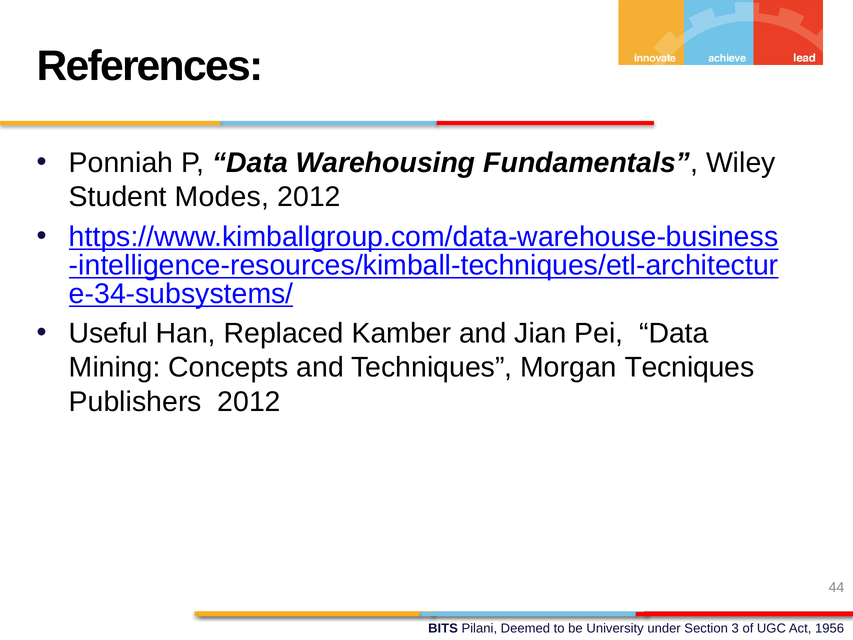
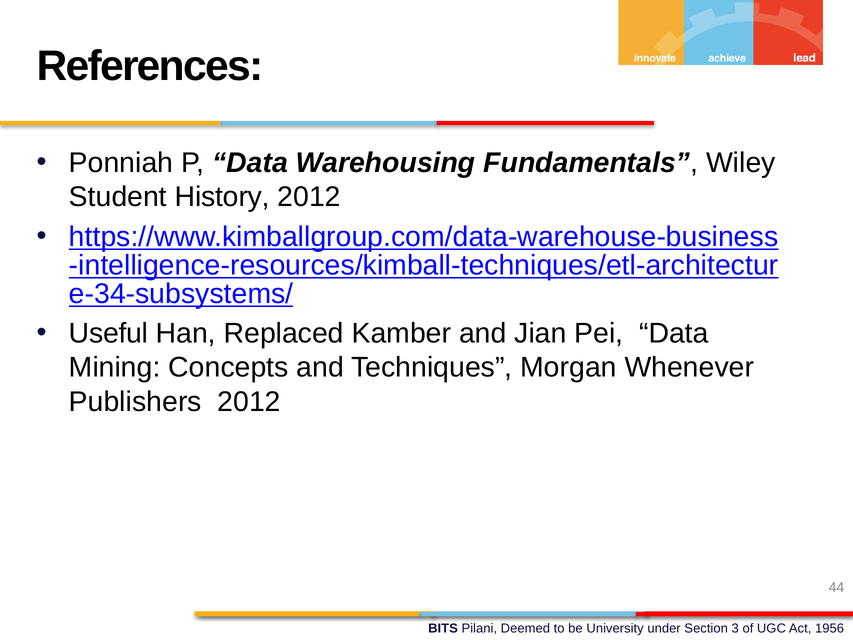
Modes: Modes -> History
Tecniques: Tecniques -> Whenever
